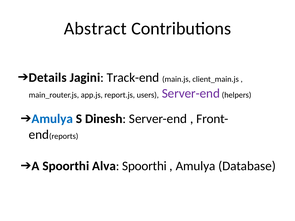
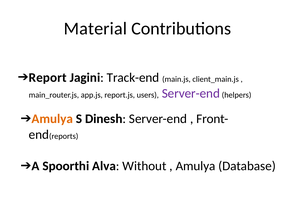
Abstract: Abstract -> Material
Details: Details -> Report
Amulya at (52, 119) colour: blue -> orange
Alva Spoorthi: Spoorthi -> Without
